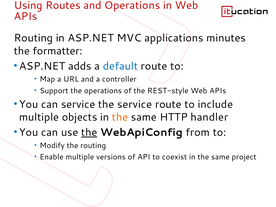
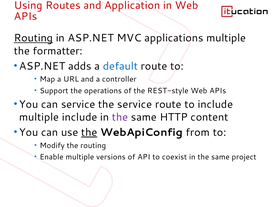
and Operations: Operations -> Application
Routing at (33, 38) underline: none -> present
applications minutes: minutes -> multiple
multiple objects: objects -> include
the at (120, 117) colour: orange -> purple
handler: handler -> content
